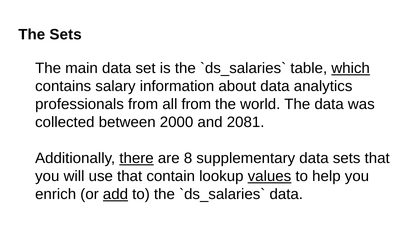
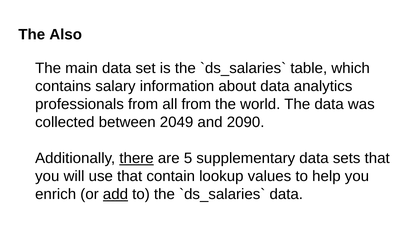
The Sets: Sets -> Also
which underline: present -> none
2000: 2000 -> 2049
2081: 2081 -> 2090
8: 8 -> 5
values underline: present -> none
